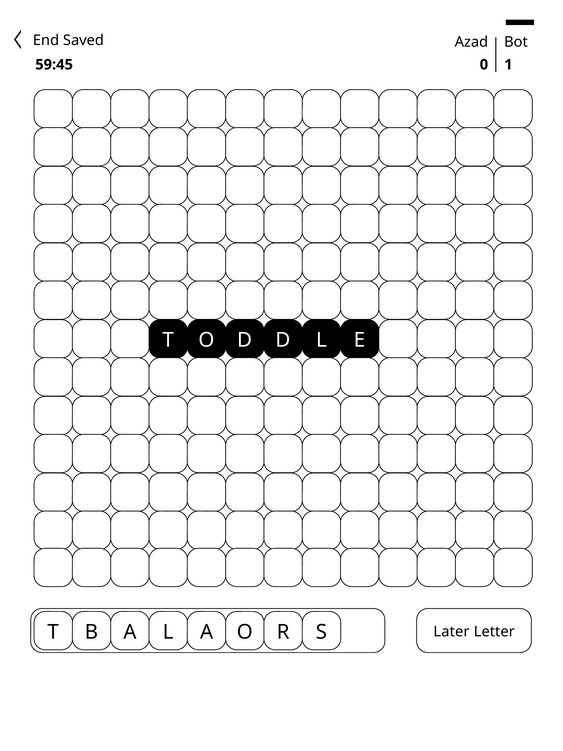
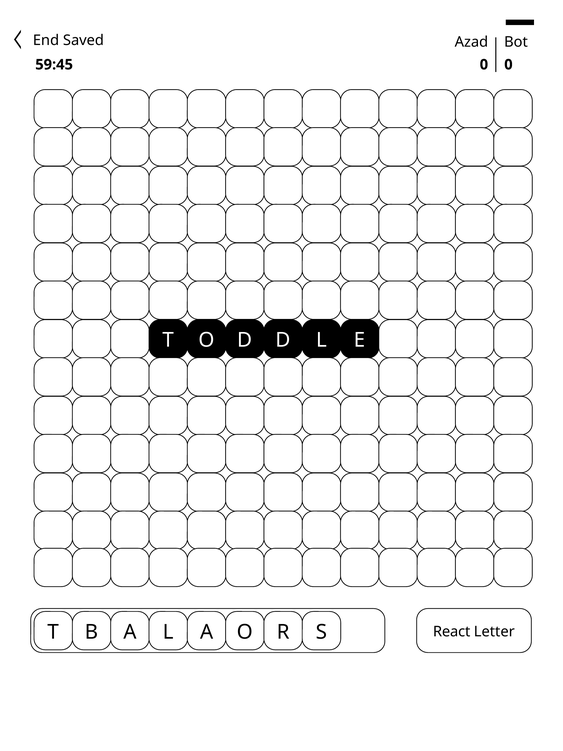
0 1: 1 -> 0
Later: Later -> React
